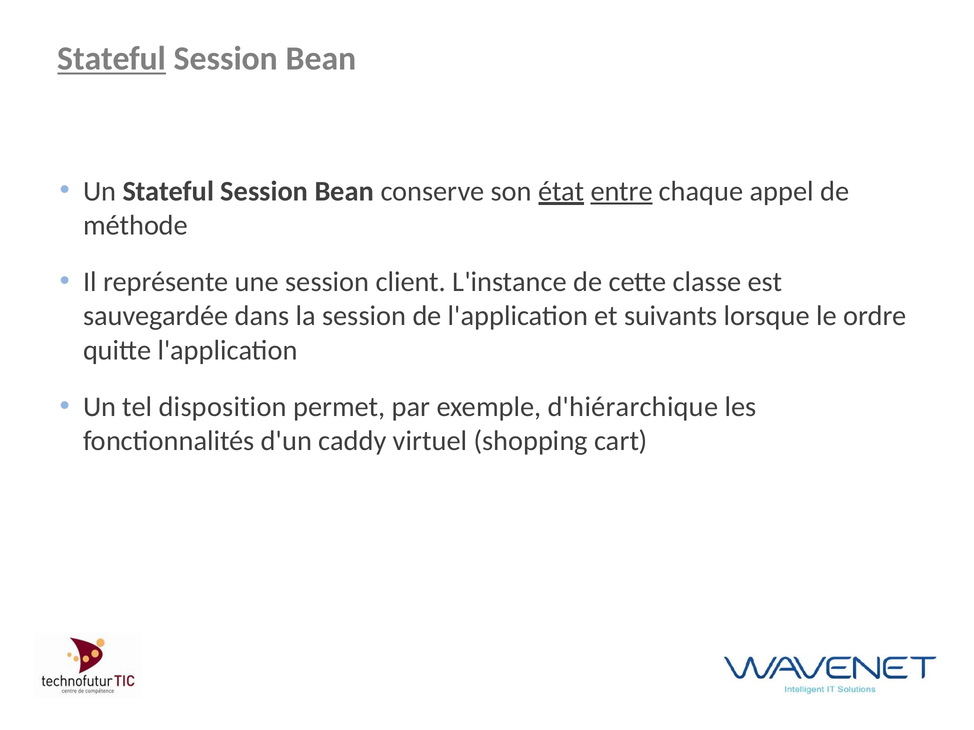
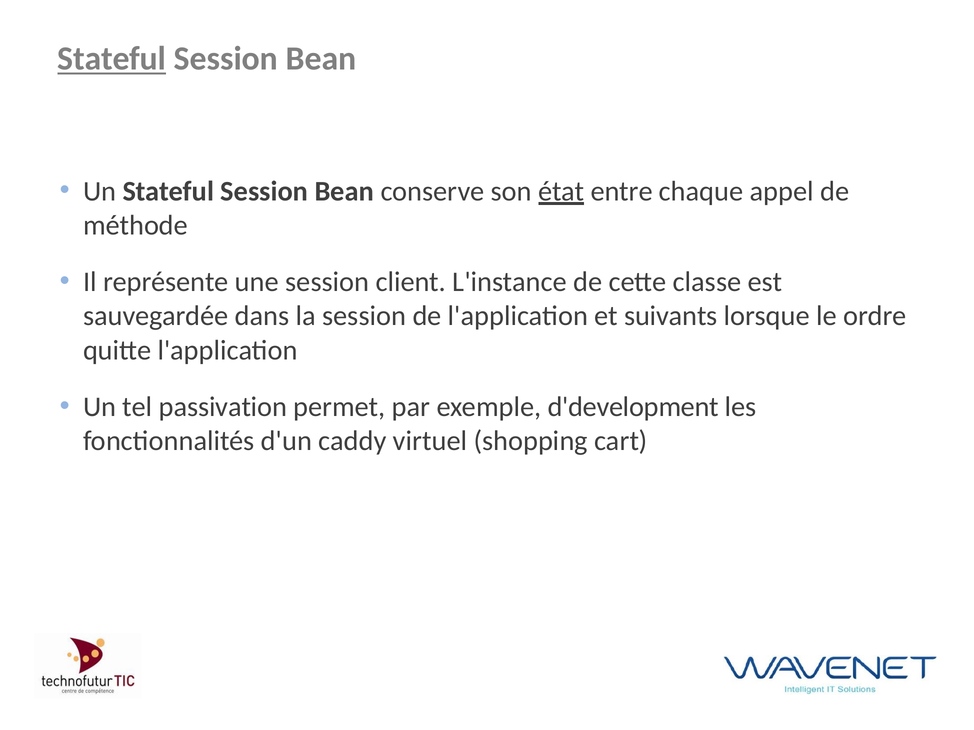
entre underline: present -> none
disposition: disposition -> passivation
d'hiérarchique: d'hiérarchique -> d'development
